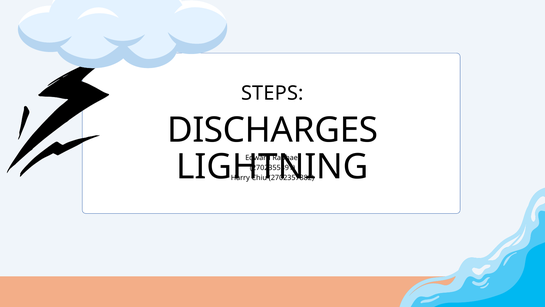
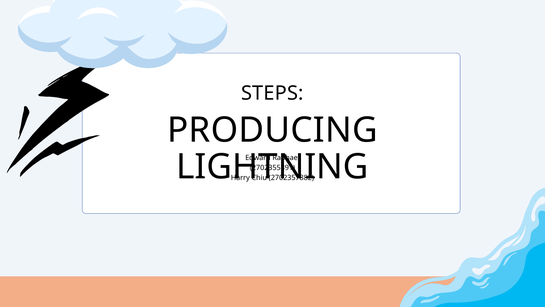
DISCHARGES: DISCHARGES -> PRODUCING
